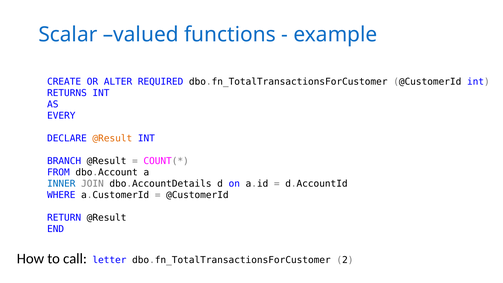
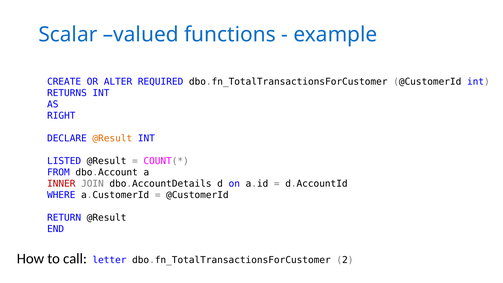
EVERY: EVERY -> RIGHT
BRANCH: BRANCH -> LISTED
INNER colour: blue -> red
